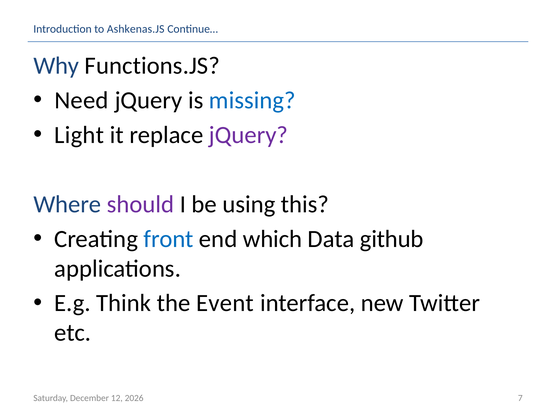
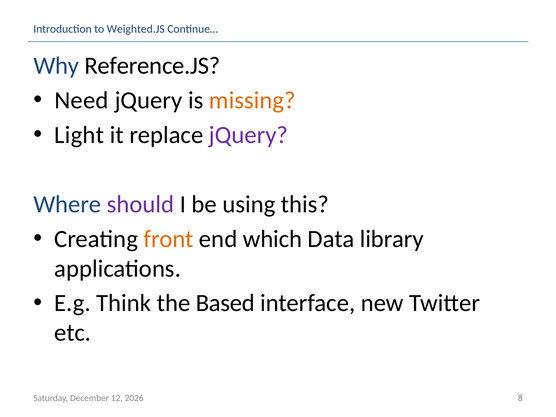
Ashkenas.JS: Ashkenas.JS -> Weighted.JS
Functions.JS: Functions.JS -> Reference.JS
missing colour: blue -> orange
front colour: blue -> orange
github: github -> library
Event: Event -> Based
7: 7 -> 8
